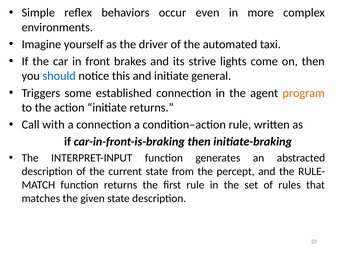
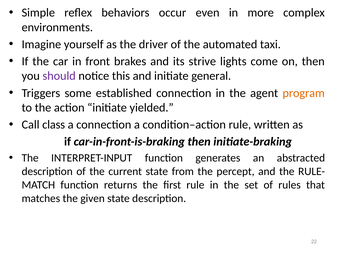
should colour: blue -> purple
initiate returns: returns -> yielded
with: with -> class
